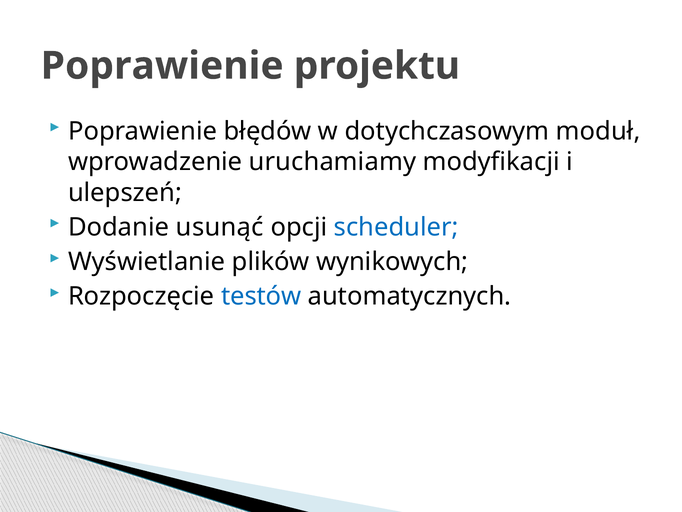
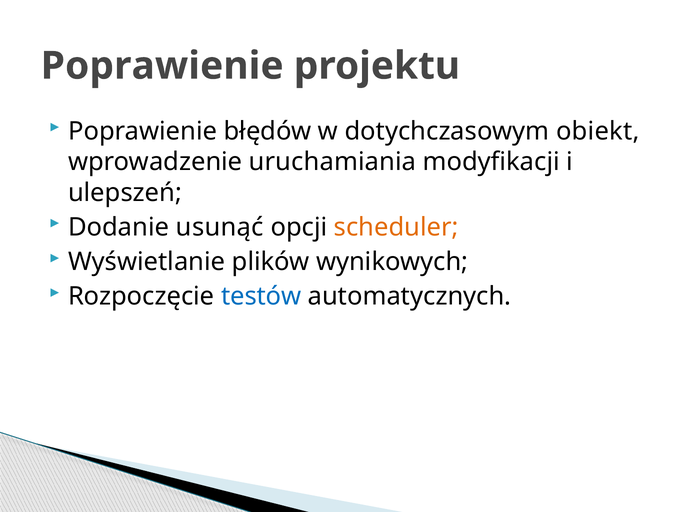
moduł: moduł -> obiekt
uruchamiamy: uruchamiamy -> uruchamiania
scheduler colour: blue -> orange
